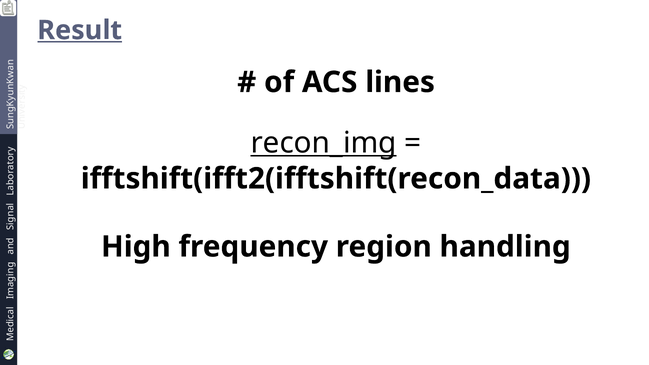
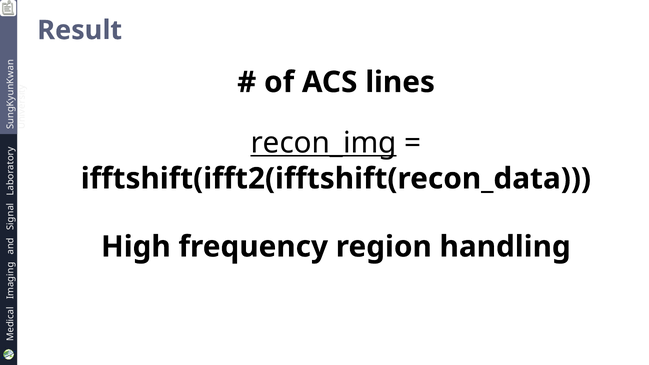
Result underline: present -> none
